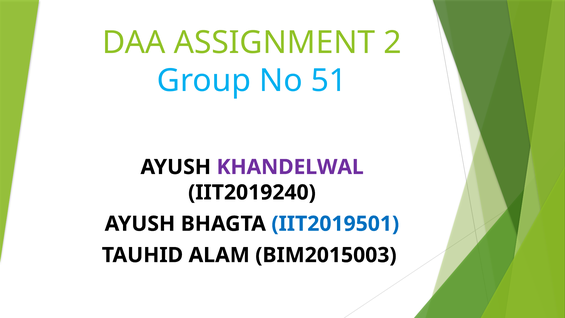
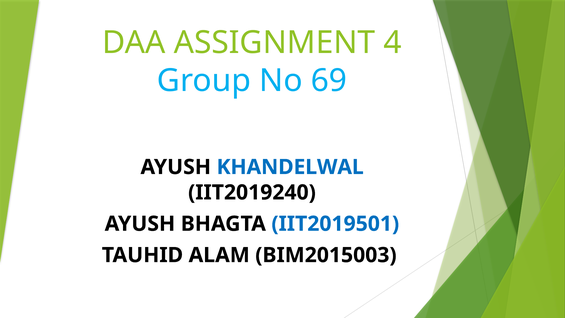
2: 2 -> 4
51: 51 -> 69
KHANDELWAL colour: purple -> blue
